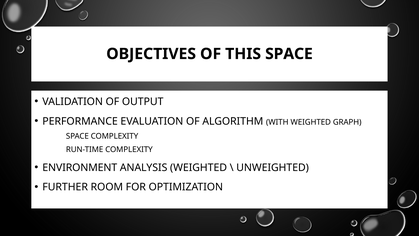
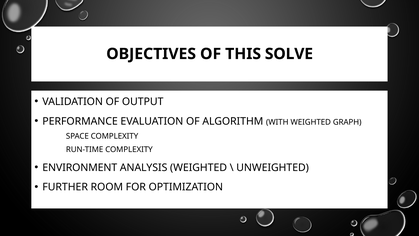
THIS SPACE: SPACE -> SOLVE
